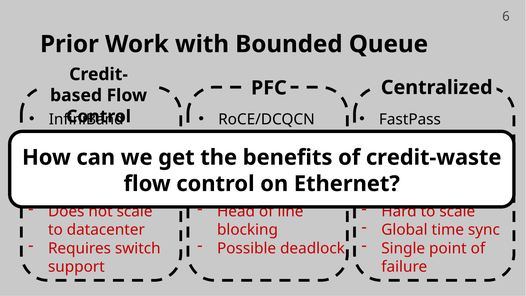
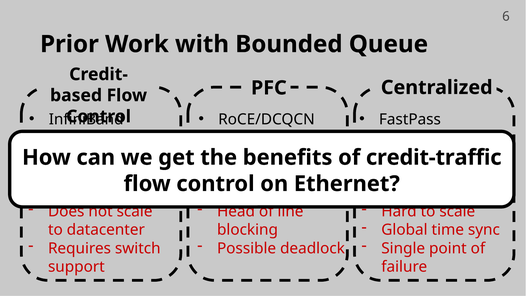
credit-waste: credit-waste -> credit-traffic
